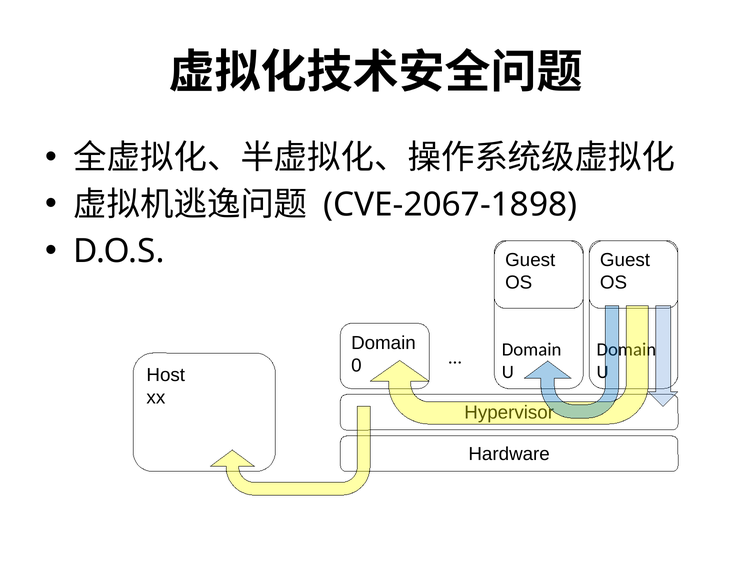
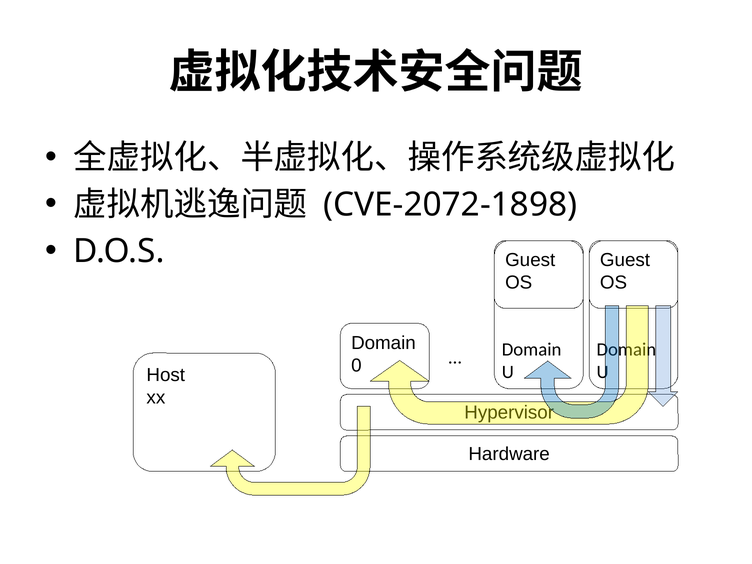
CVE-2067-1898: CVE-2067-1898 -> CVE-2072-1898
